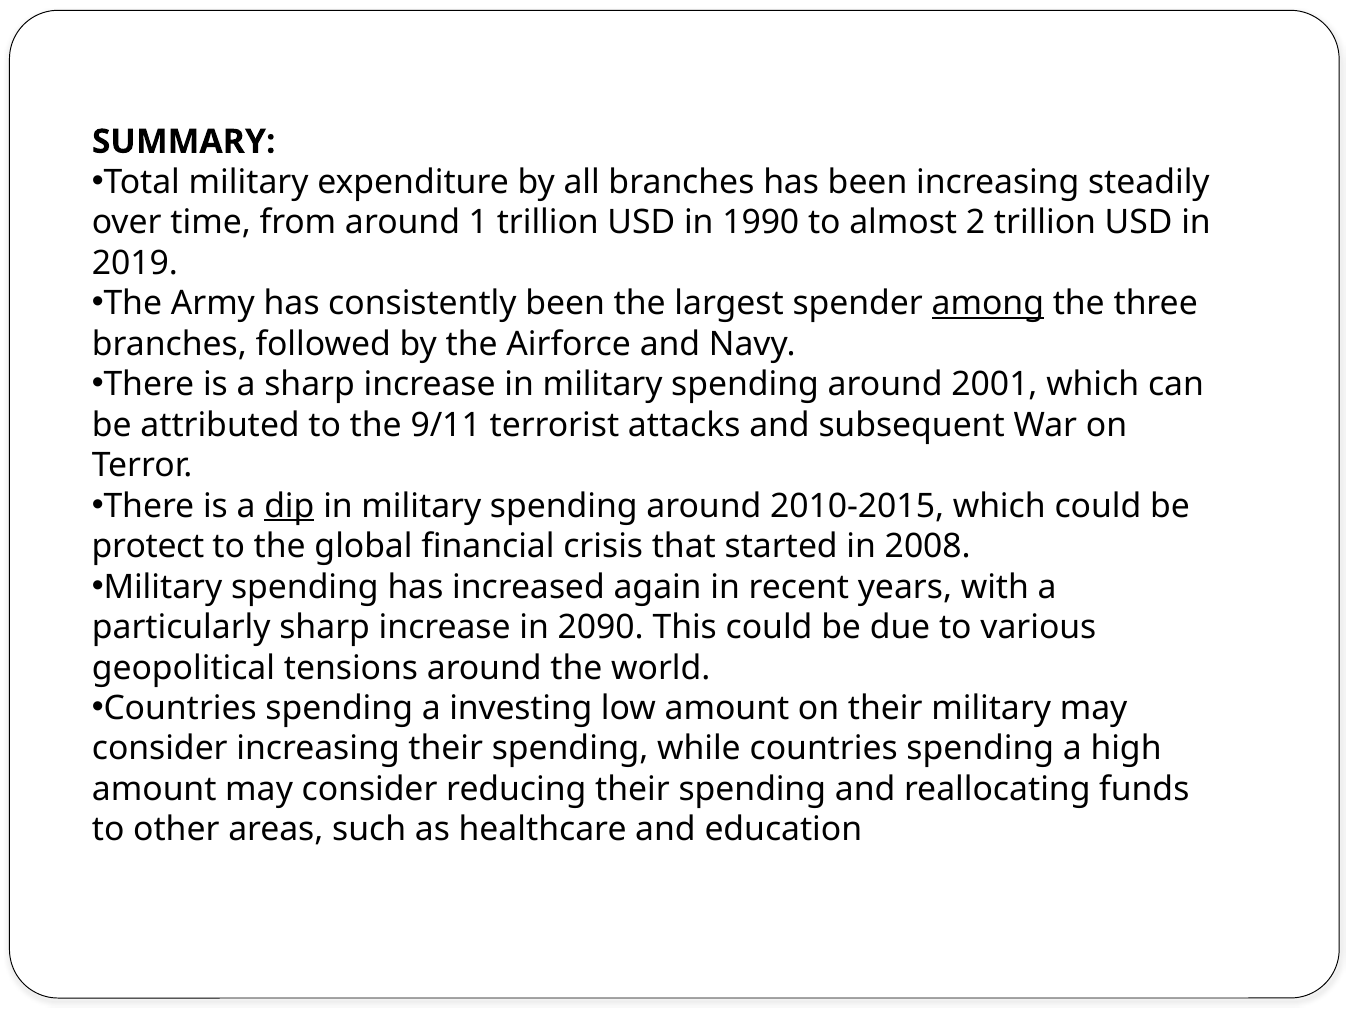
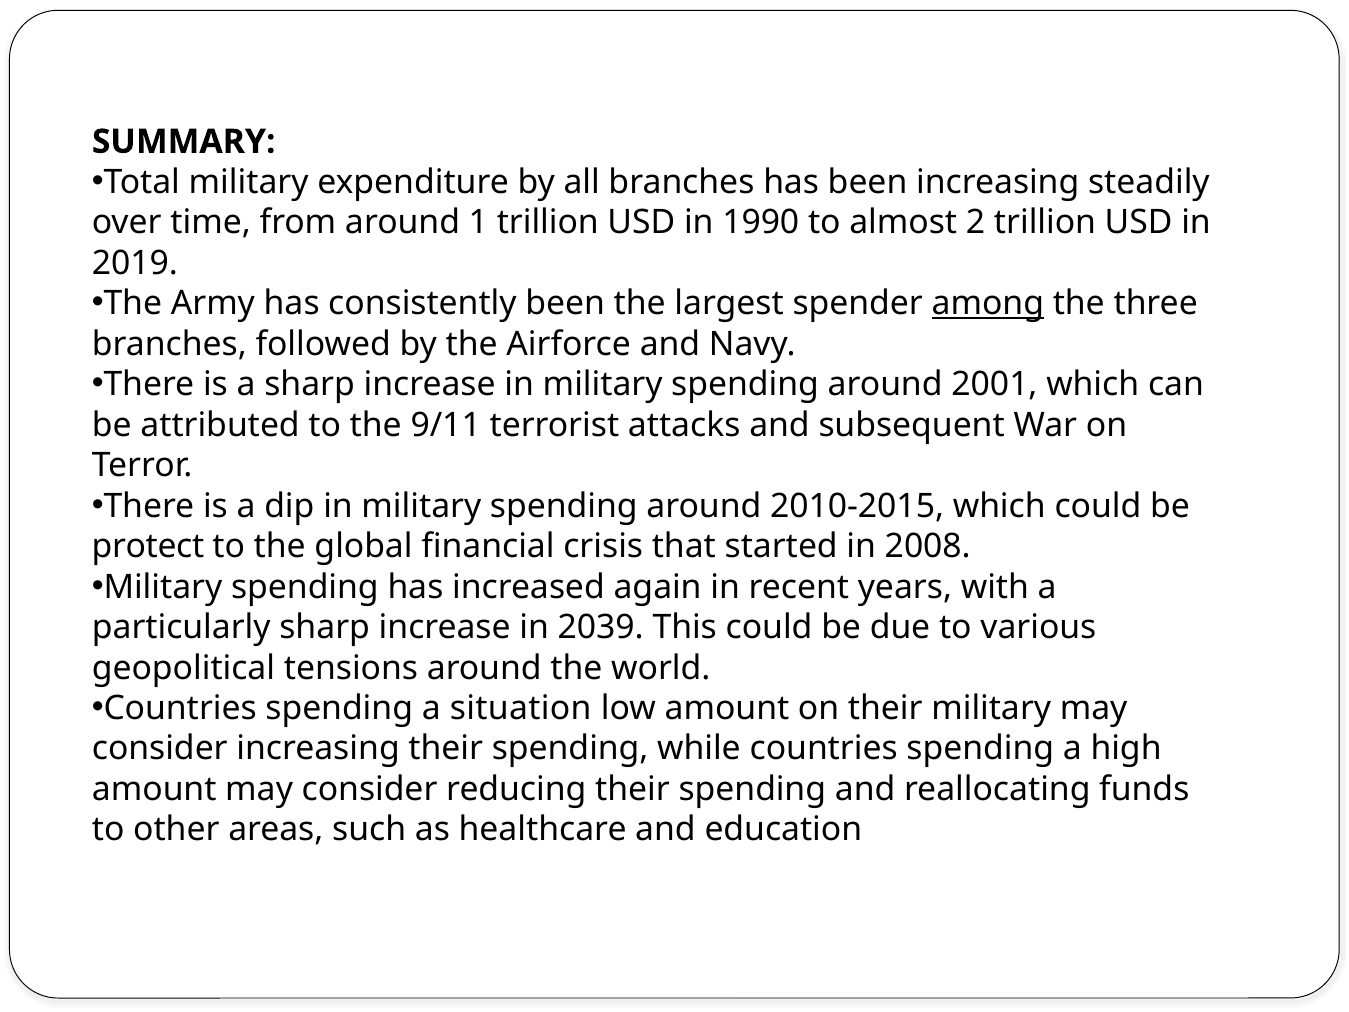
dip underline: present -> none
2090: 2090 -> 2039
investing: investing -> situation
